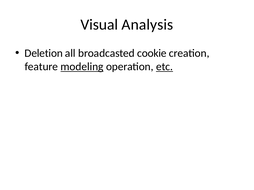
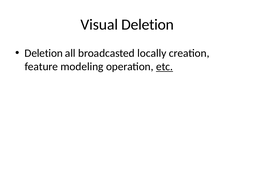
Visual Analysis: Analysis -> Deletion
cookie: cookie -> locally
modeling underline: present -> none
